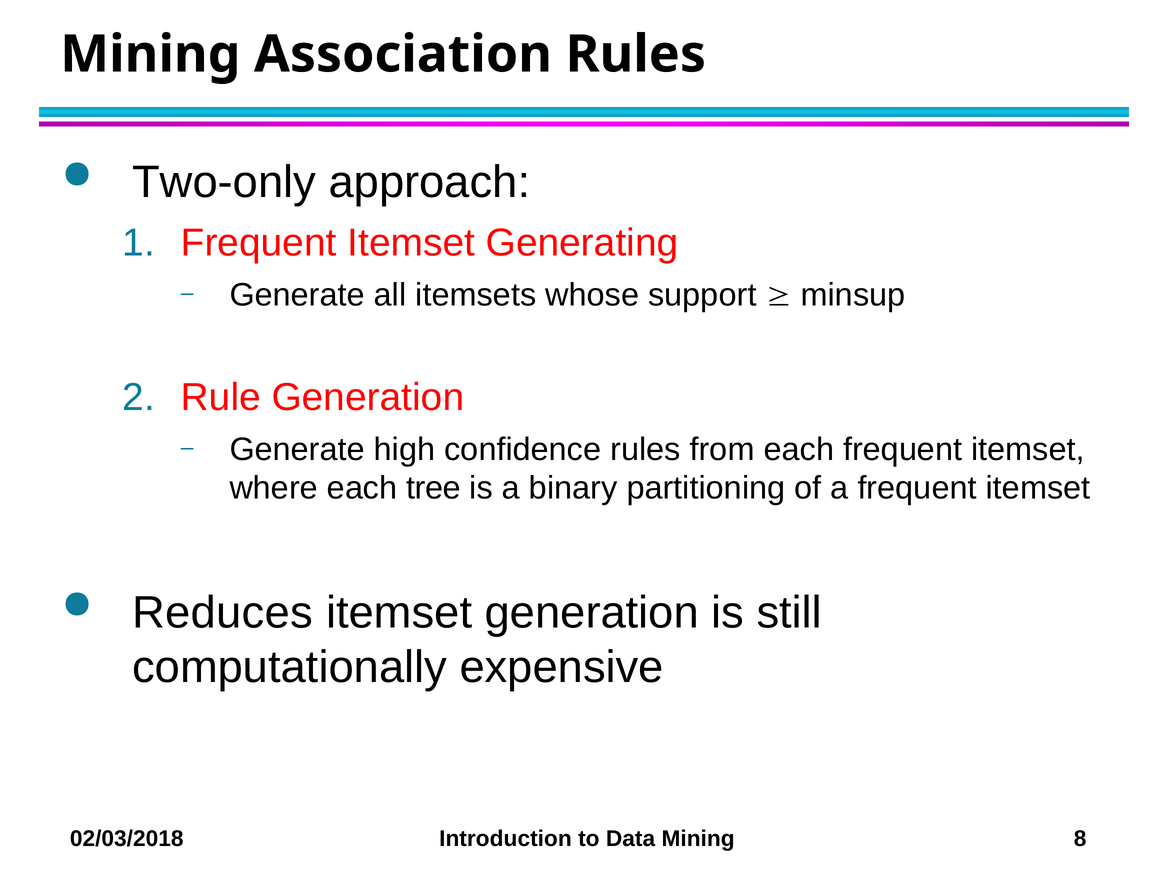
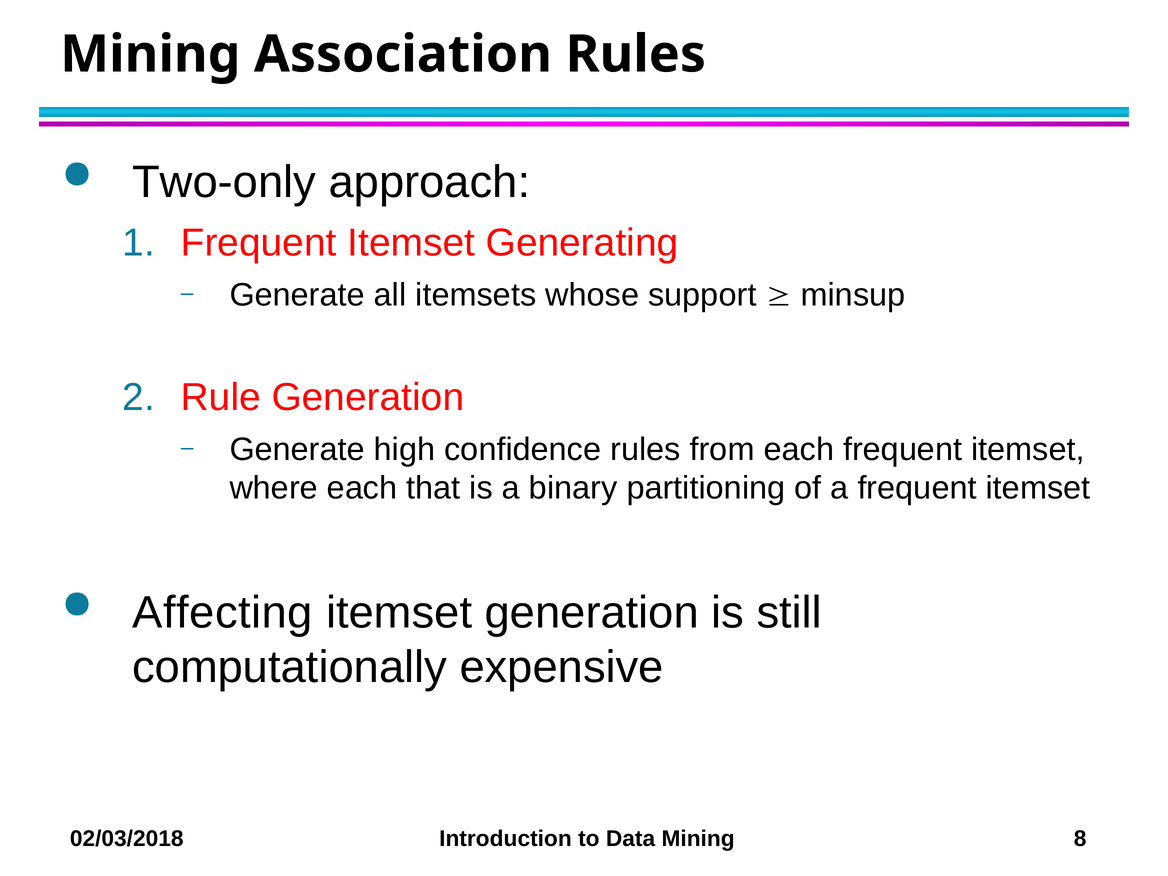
tree: tree -> that
Reduces: Reduces -> Affecting
